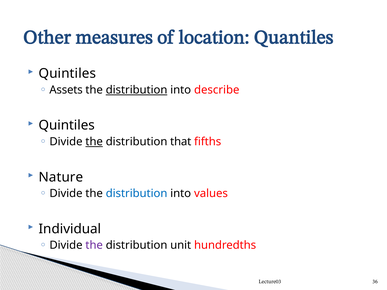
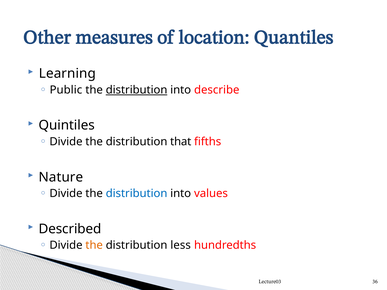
Quintiles at (67, 74): Quintiles -> Learning
Assets: Assets -> Public
the at (94, 142) underline: present -> none
Individual: Individual -> Described
the at (94, 245) colour: purple -> orange
unit: unit -> less
